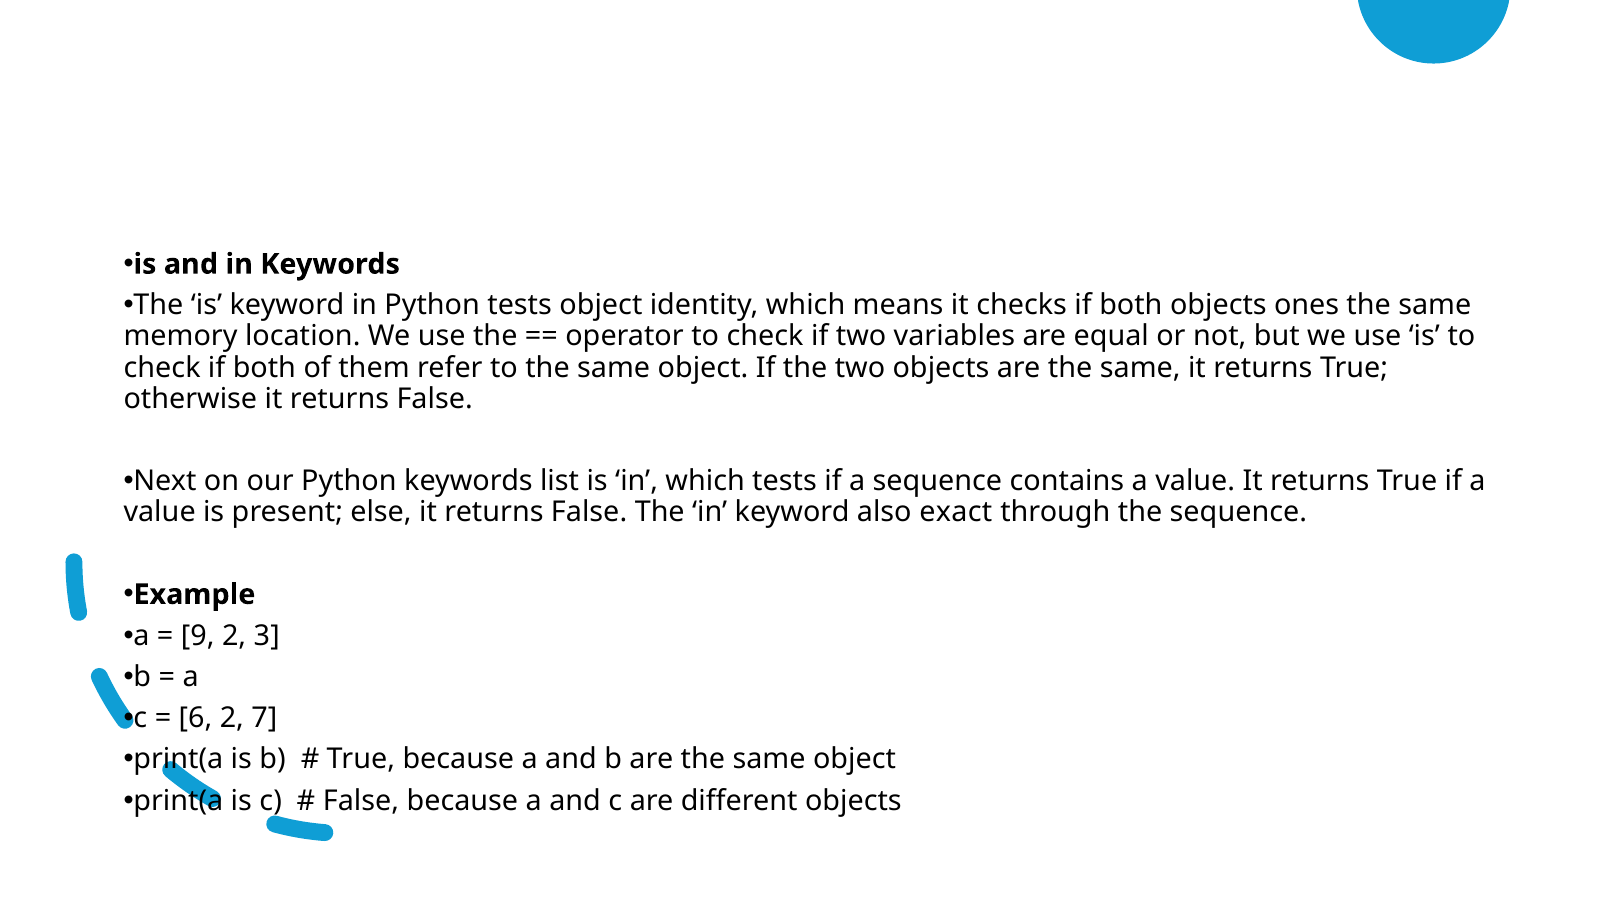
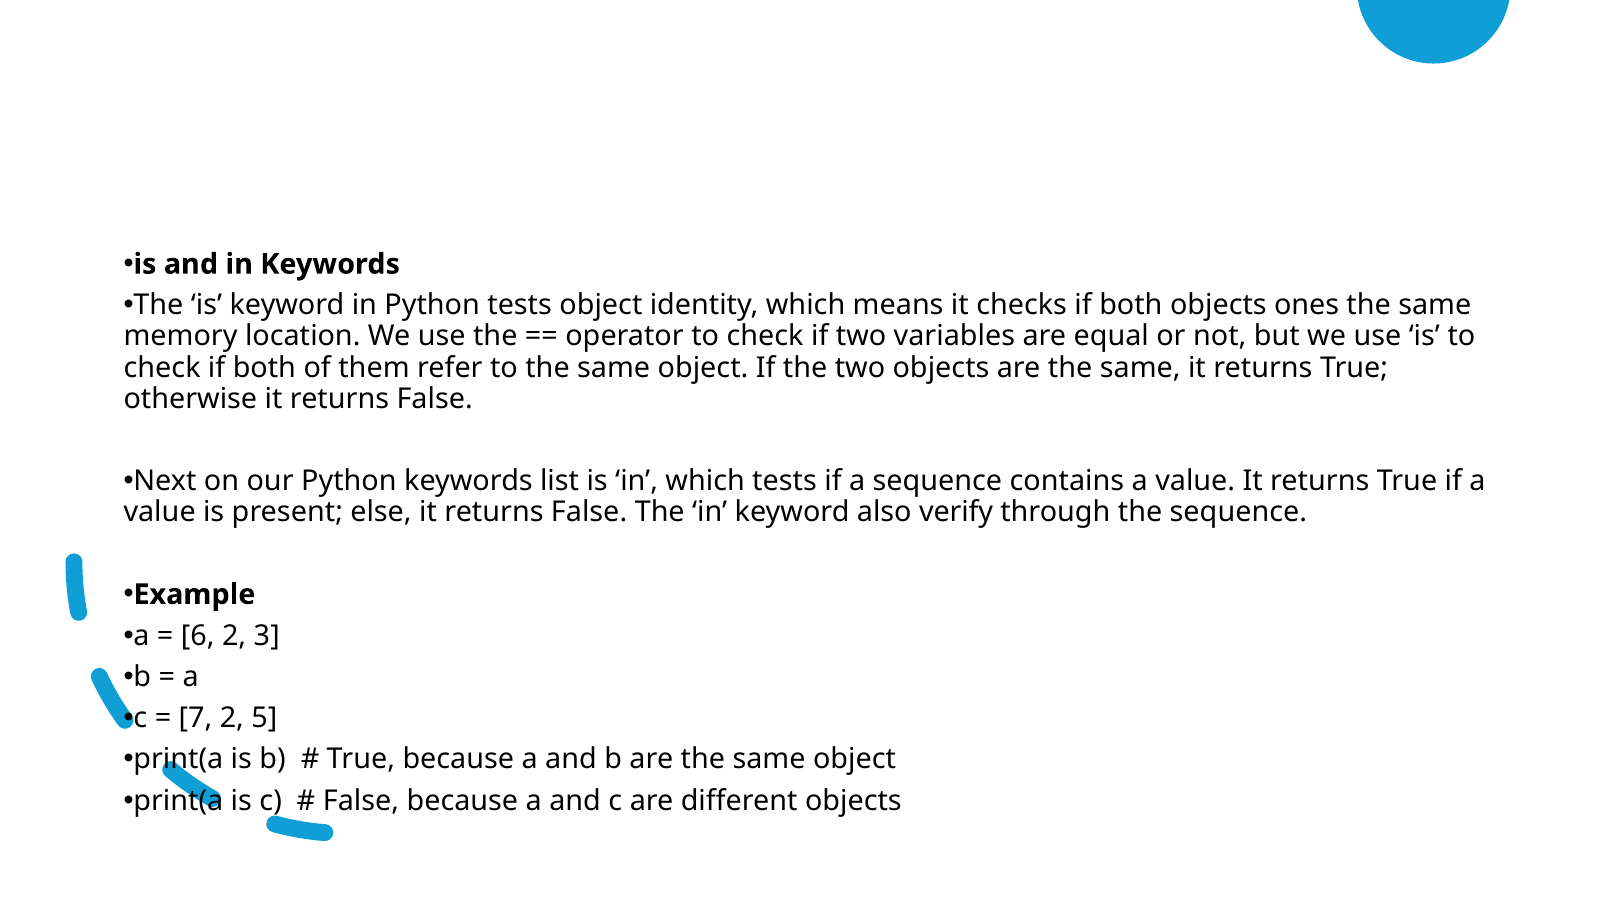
exact: exact -> verify
9: 9 -> 6
6: 6 -> 7
7: 7 -> 5
